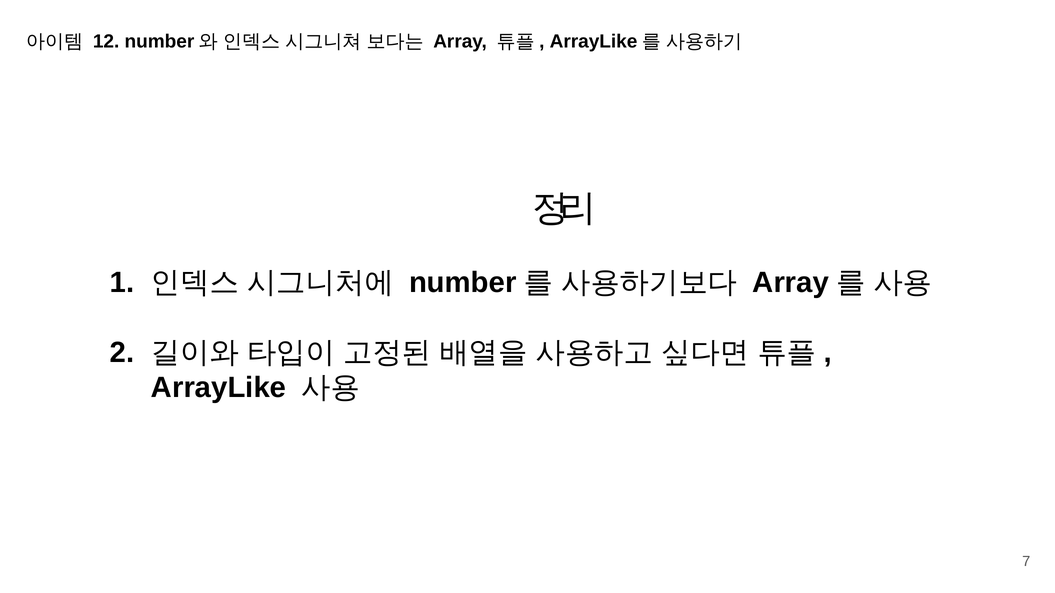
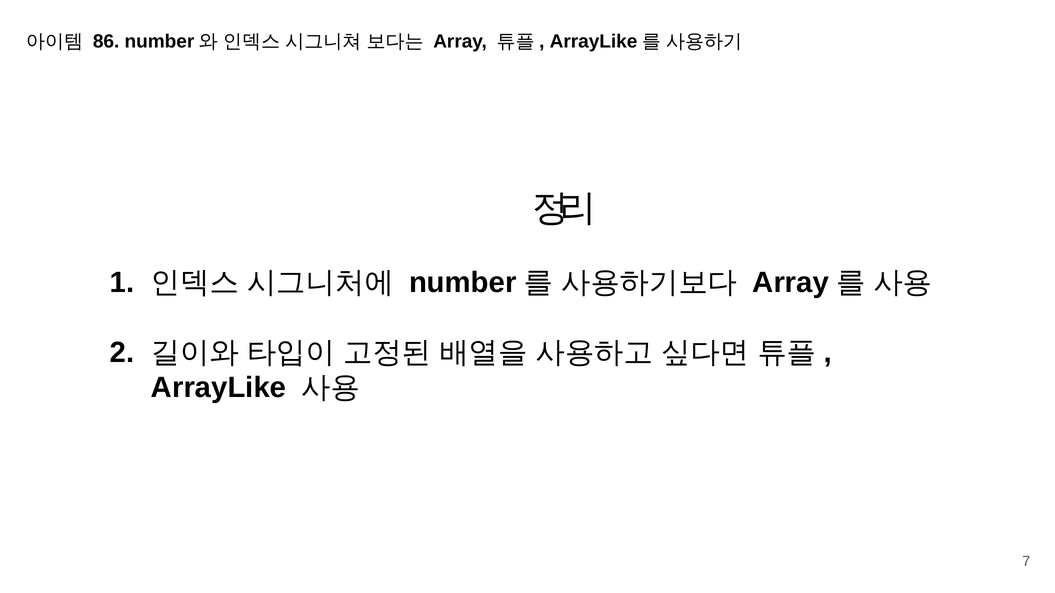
12: 12 -> 86
